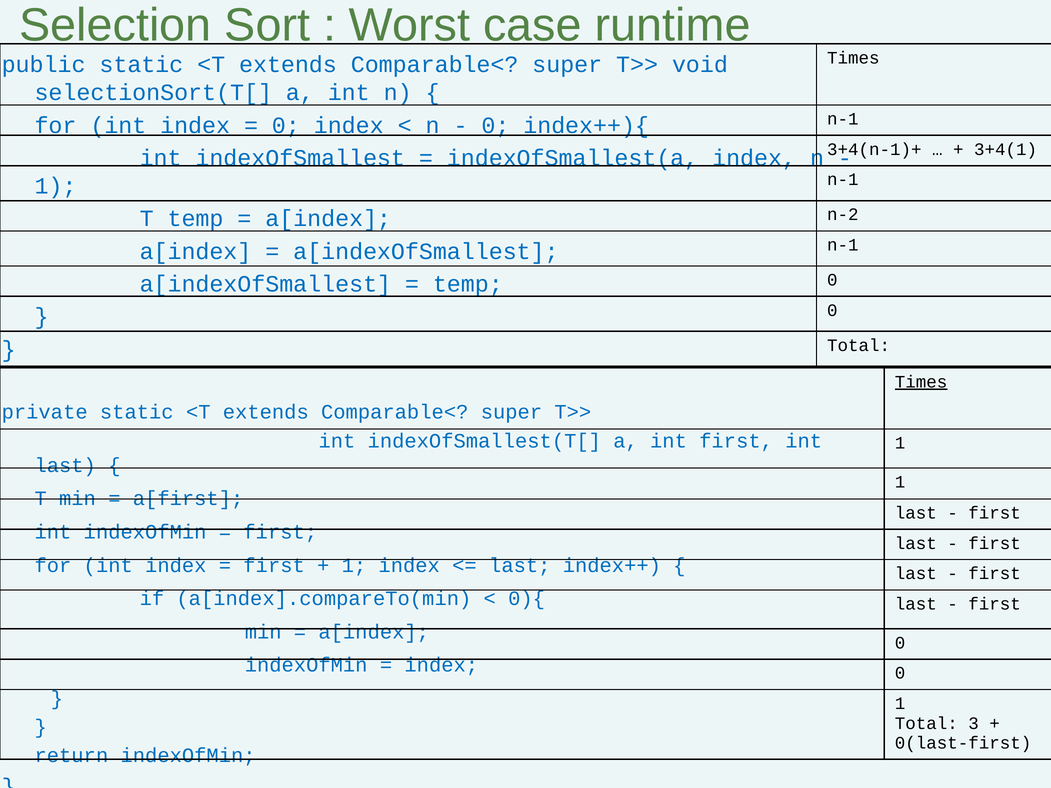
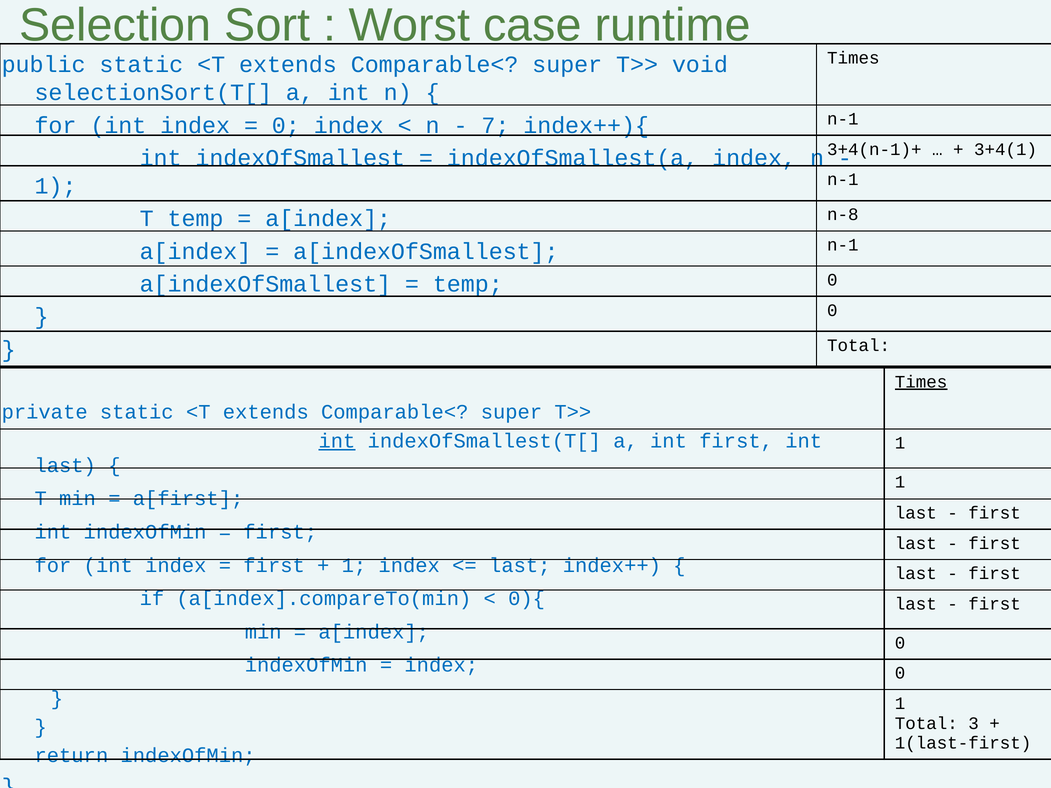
0 at (495, 125): 0 -> 7
n-2: n-2 -> n-8
int at (337, 441) underline: none -> present
0(last-first: 0(last-first -> 1(last-first
